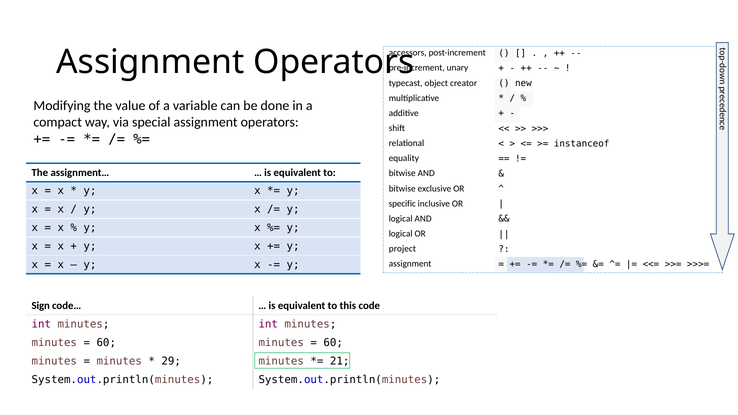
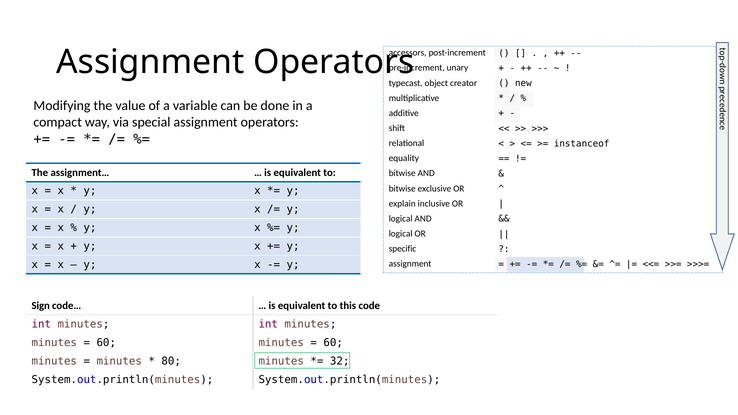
specific: specific -> explain
project: project -> specific
29: 29 -> 80
21: 21 -> 32
